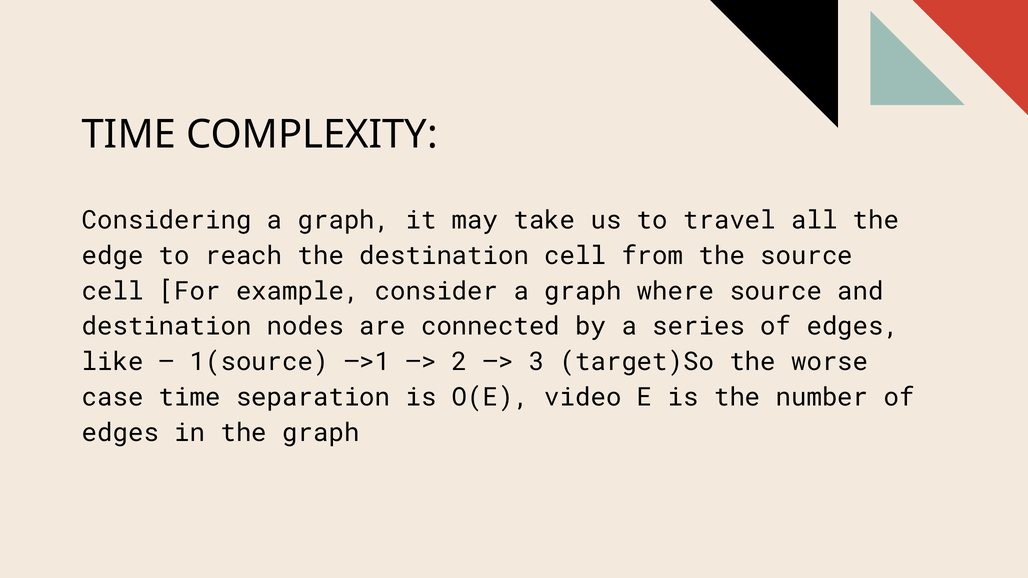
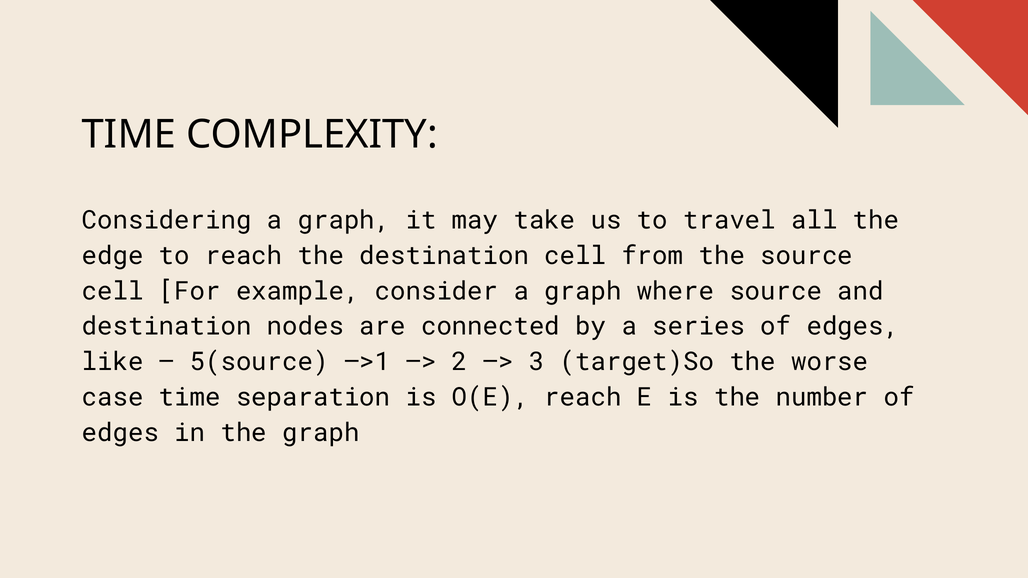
1(source: 1(source -> 5(source
O(E video: video -> reach
